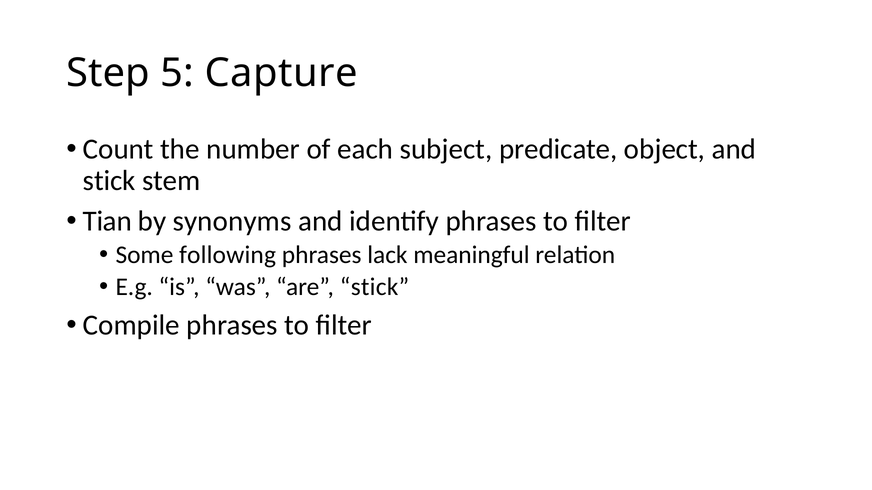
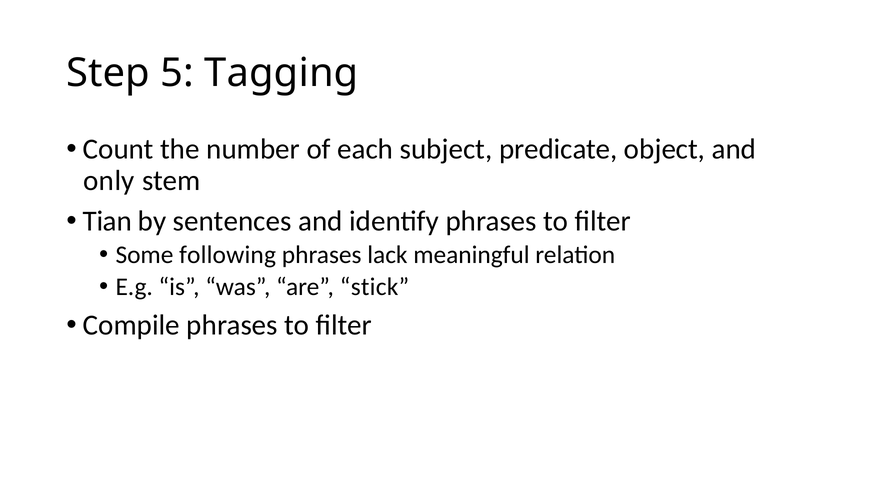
Capture: Capture -> Tagging
stick at (109, 181): stick -> only
synonyms: synonyms -> sentences
